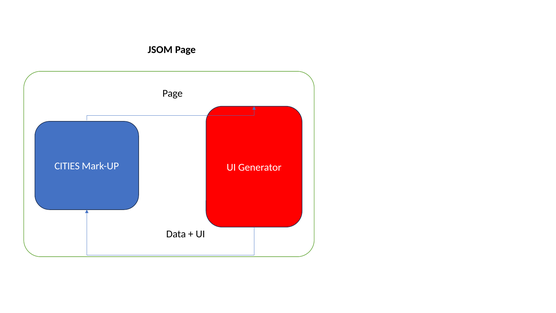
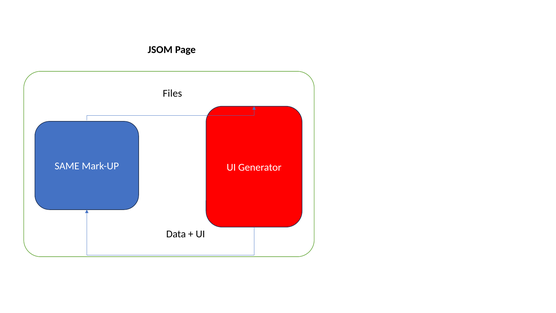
Page at (173, 93): Page -> Files
CITIES: CITIES -> SAME
